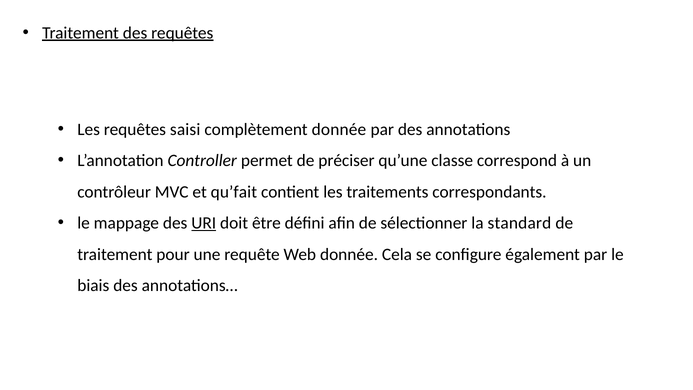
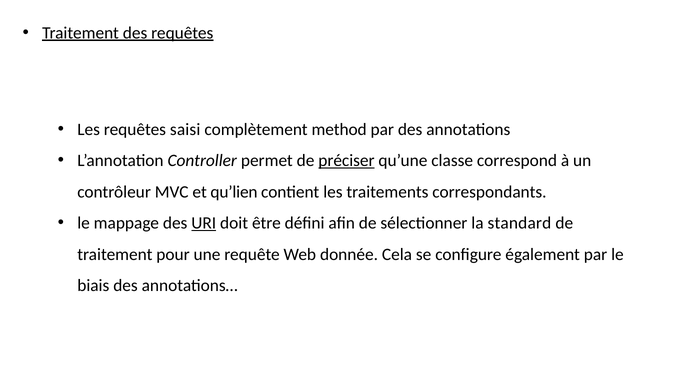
complètement donnée: donnée -> method
préciser underline: none -> present
qu’fait: qu’fait -> qu’lien
